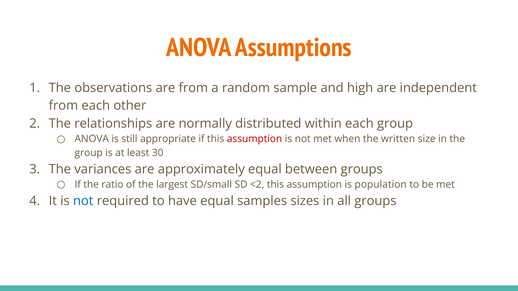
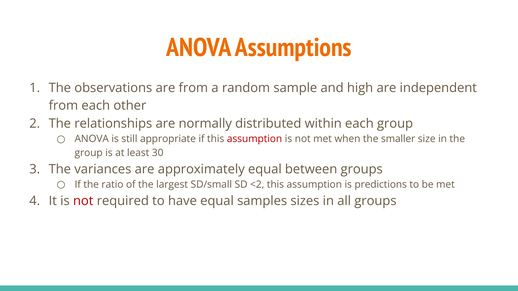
written: written -> smaller
population: population -> predictions
not at (83, 201) colour: blue -> red
